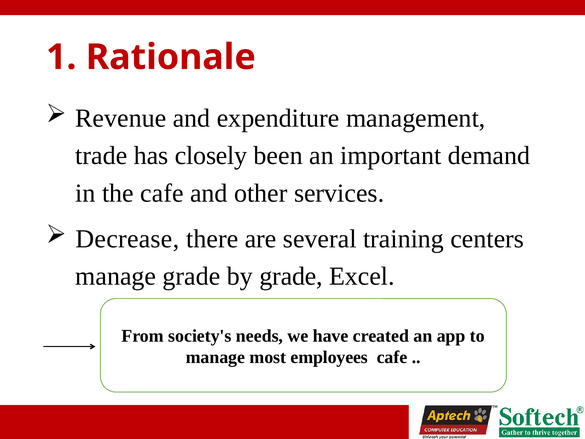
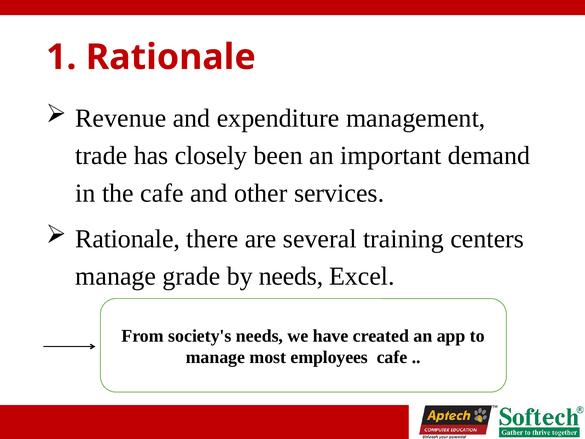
Decrease at (127, 239): Decrease -> Rationale
by grade: grade -> needs
